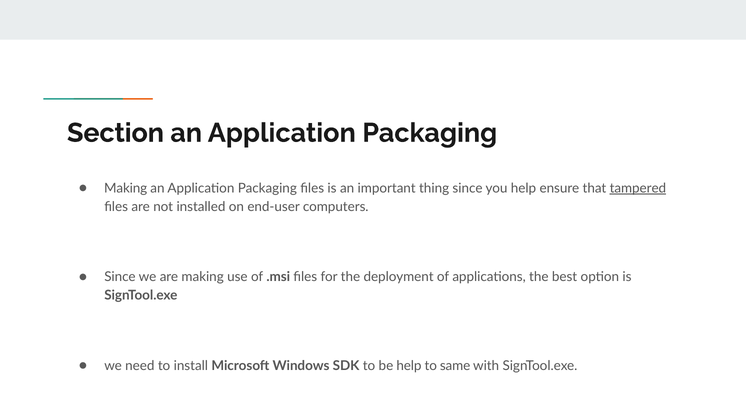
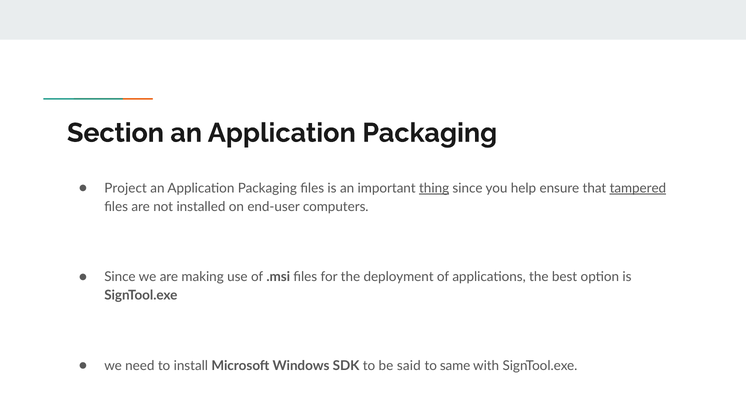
Making at (126, 189): Making -> Project
thing underline: none -> present
be help: help -> said
